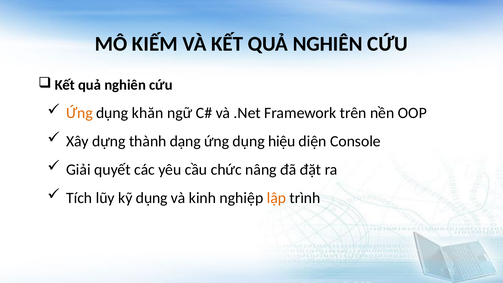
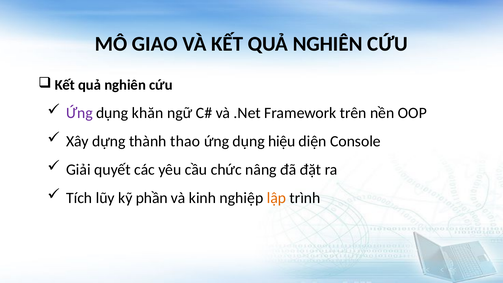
KIẾM: KIẾM -> GIAO
Ứng at (79, 113) colour: orange -> purple
dạng: dạng -> thao
kỹ dụng: dụng -> phần
